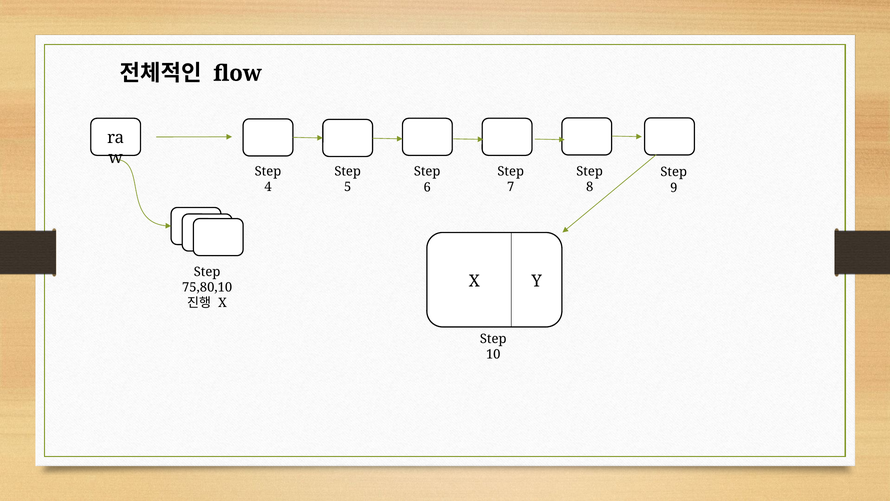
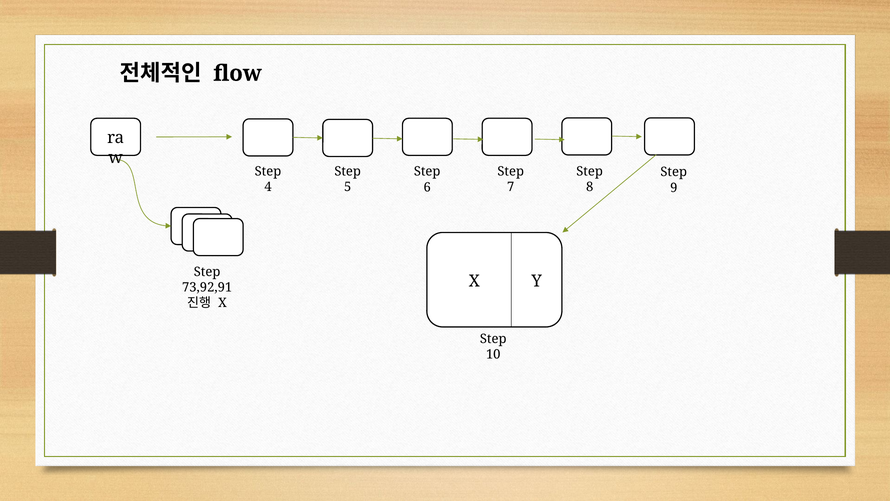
75,80,10: 75,80,10 -> 73,92,91
